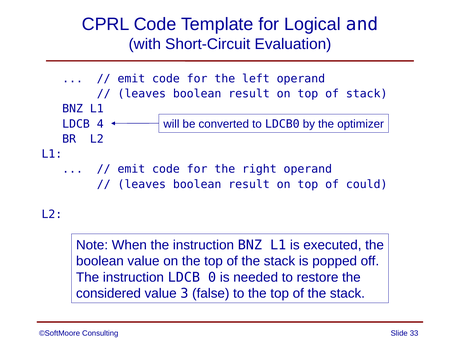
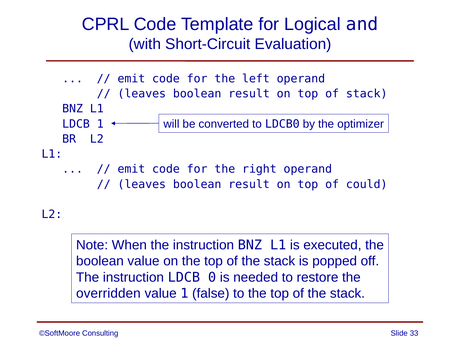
LDCB 4: 4 -> 1
considered: considered -> overridden
value 3: 3 -> 1
